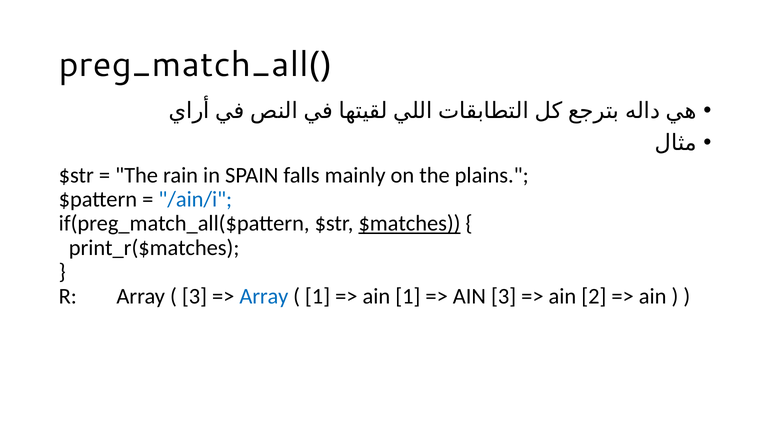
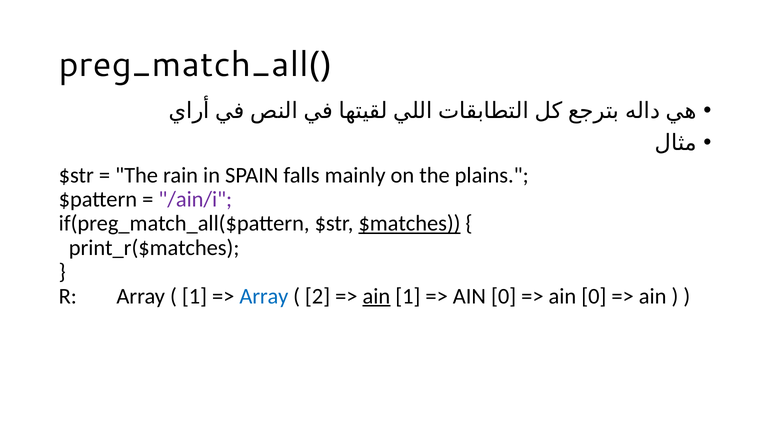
/ain/i colour: blue -> purple
3 at (194, 296): 3 -> 1
1 at (318, 296): 1 -> 2
ain at (376, 296) underline: none -> present
3 at (504, 296): 3 -> 0
2 at (594, 296): 2 -> 0
